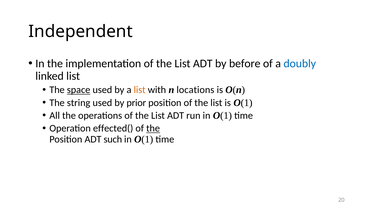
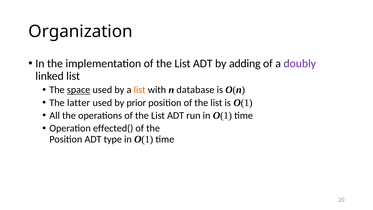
Independent: Independent -> Organization
before: before -> adding
doubly colour: blue -> purple
locations: locations -> database
string: string -> latter
the at (153, 128) underline: present -> none
such: such -> type
